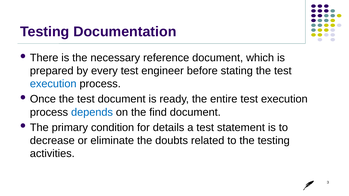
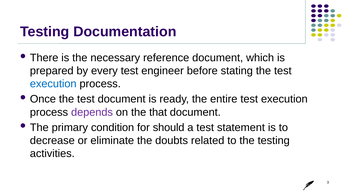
depends colour: blue -> purple
find: find -> that
details: details -> should
